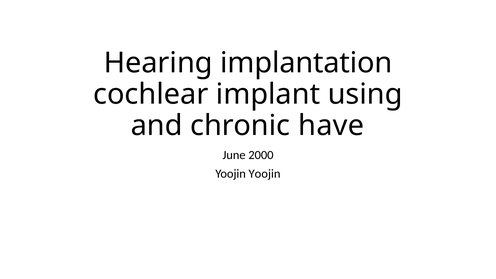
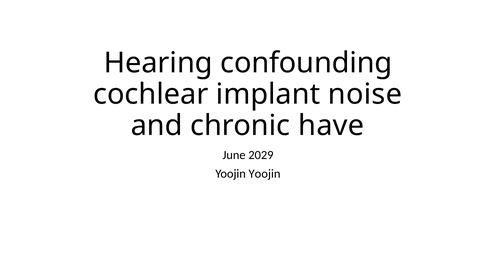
implantation: implantation -> confounding
using: using -> noise
2000: 2000 -> 2029
